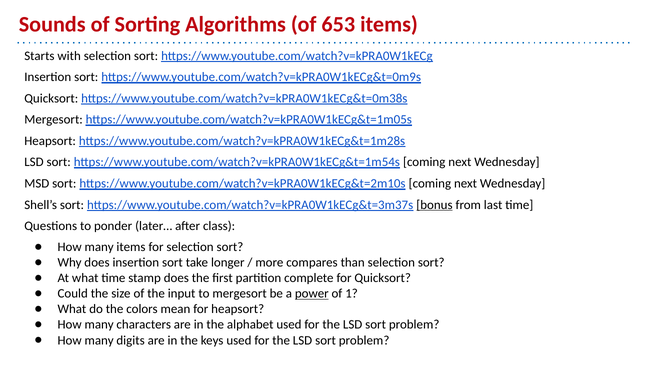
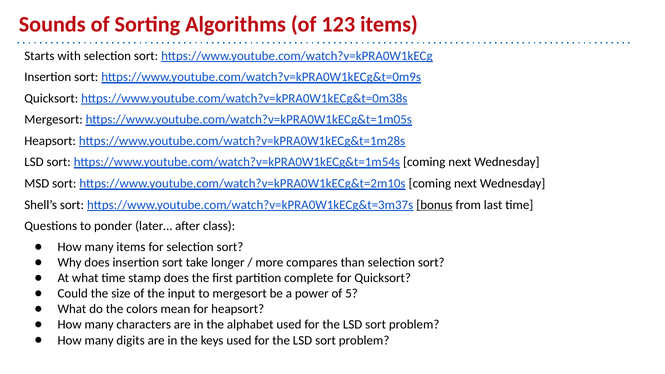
653: 653 -> 123
power underline: present -> none
1: 1 -> 5
